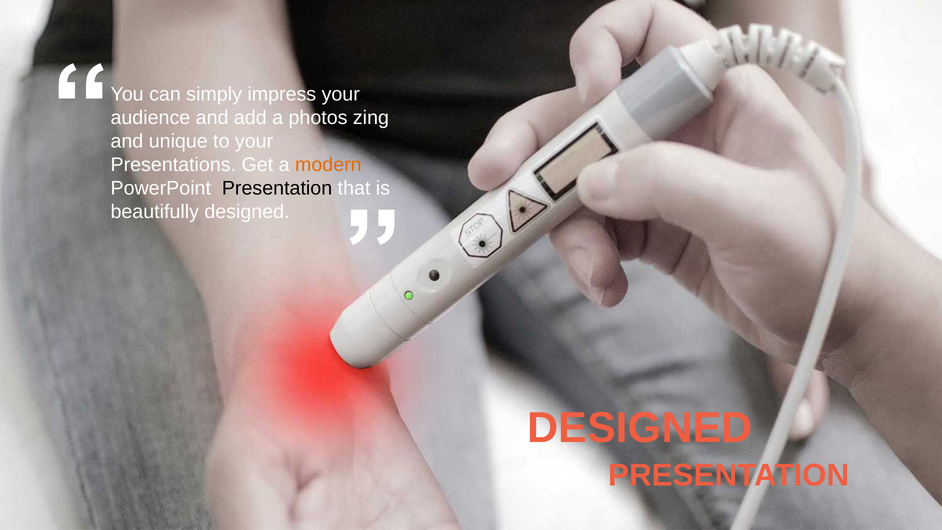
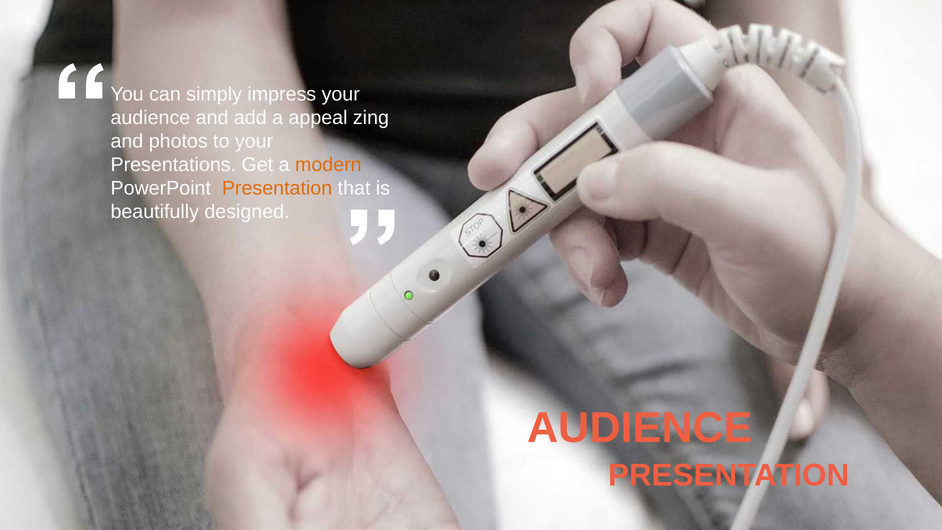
photos: photos -> appeal
unique: unique -> photos
Presentation at (277, 188) colour: black -> orange
DESIGNED at (640, 428): DESIGNED -> AUDIENCE
